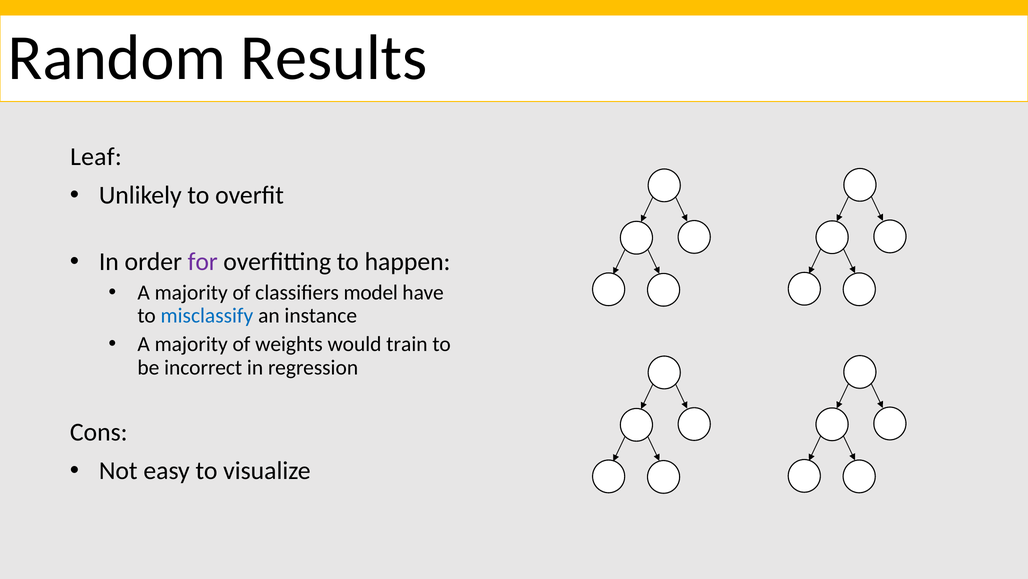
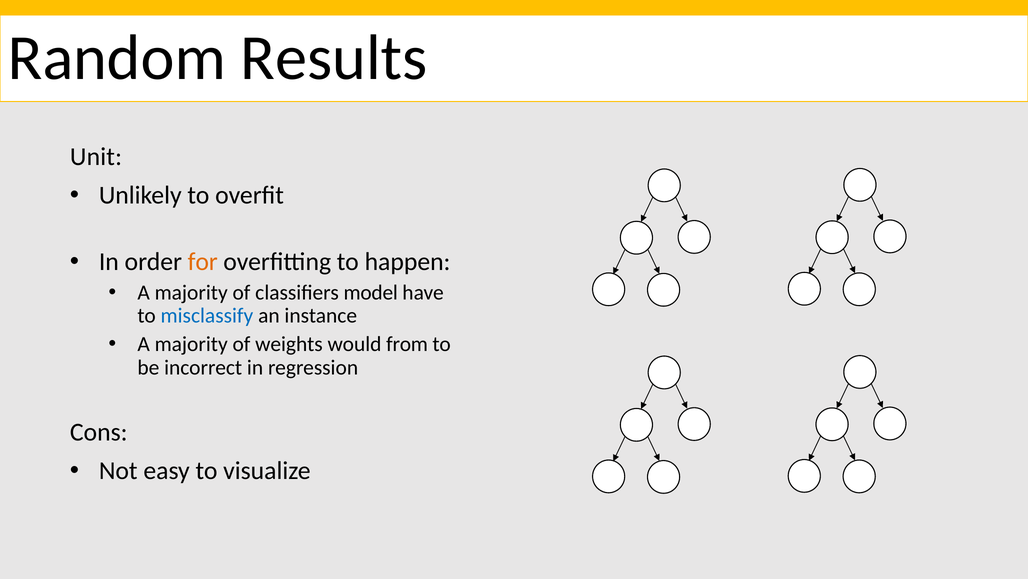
Leaf: Leaf -> Unit
for colour: purple -> orange
train: train -> from
